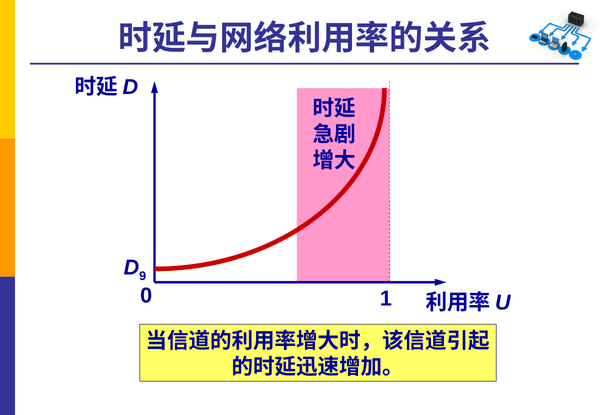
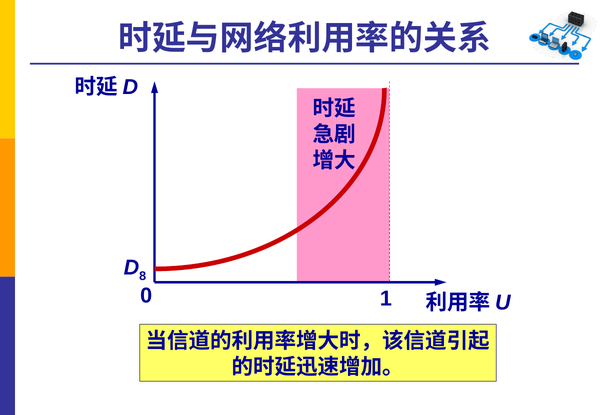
9: 9 -> 8
